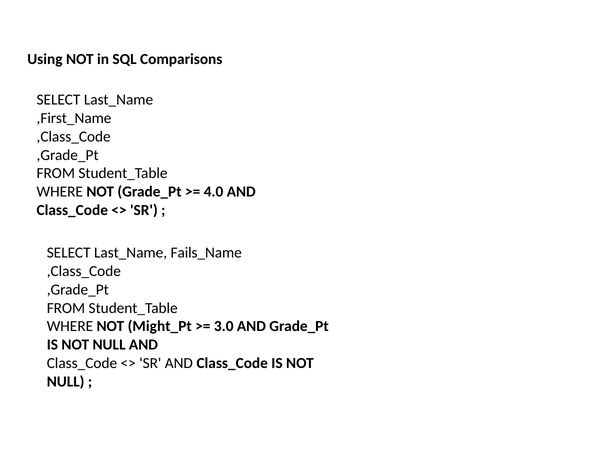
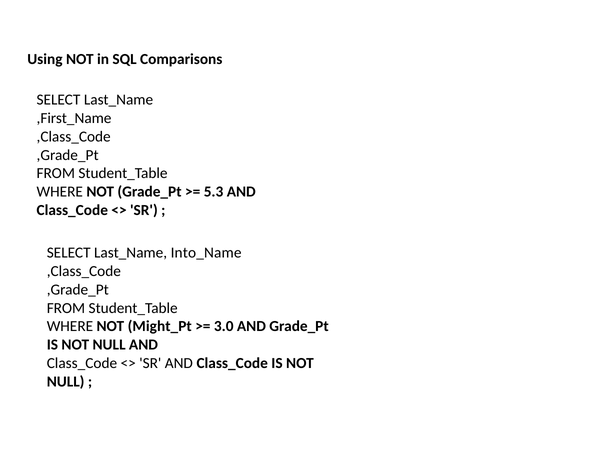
4.0: 4.0 -> 5.3
Fails_Name: Fails_Name -> Into_Name
